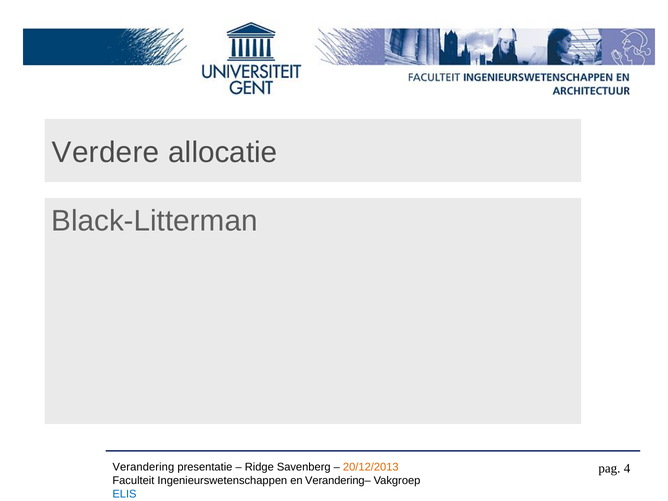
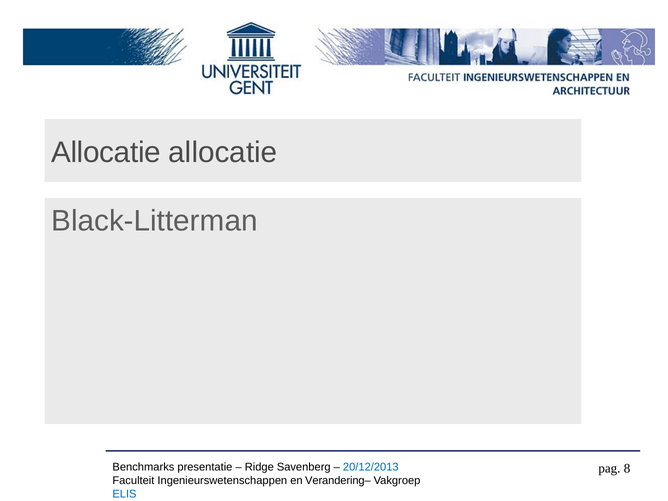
Verdere at (106, 153): Verdere -> Allocatie
Verandering: Verandering -> Benchmarks
20/12/2013 colour: orange -> blue
4: 4 -> 8
